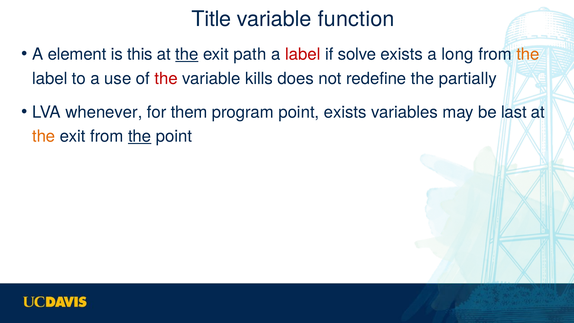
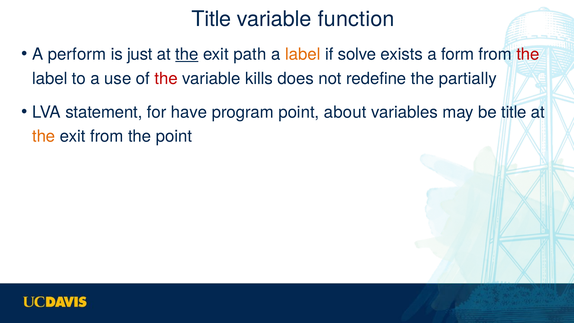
element: element -> perform
this: this -> just
label at (303, 54) colour: red -> orange
long: long -> form
the at (528, 54) colour: orange -> red
whenever: whenever -> statement
them: them -> have
point exists: exists -> about
be last: last -> title
the at (140, 136) underline: present -> none
